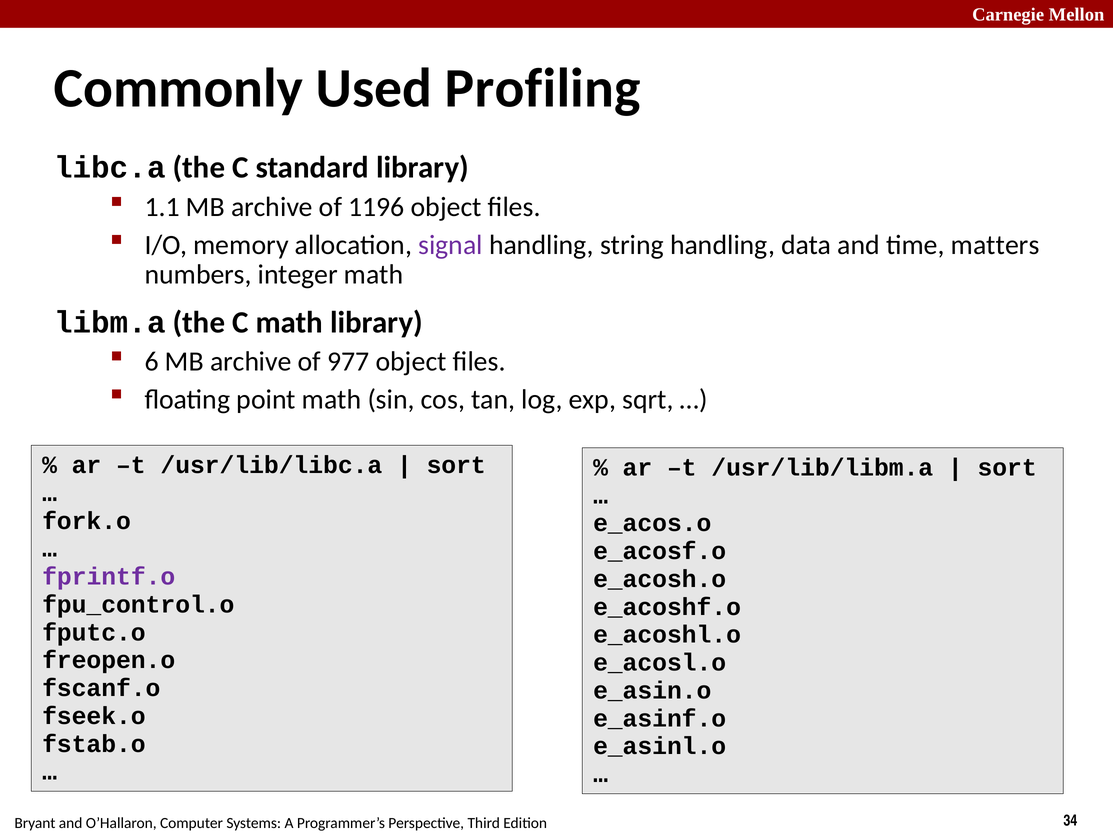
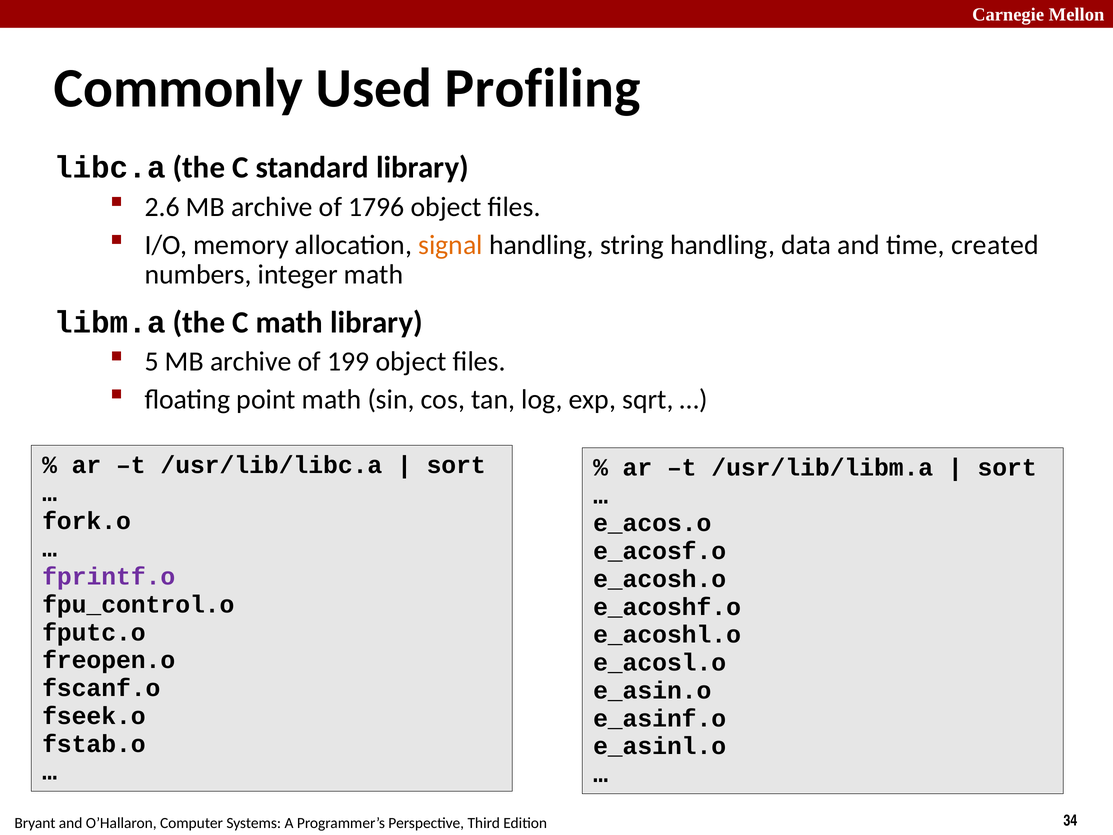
1.1: 1.1 -> 2.6
1196: 1196 -> 1796
signal colour: purple -> orange
matters: matters -> created
6: 6 -> 5
977: 977 -> 199
